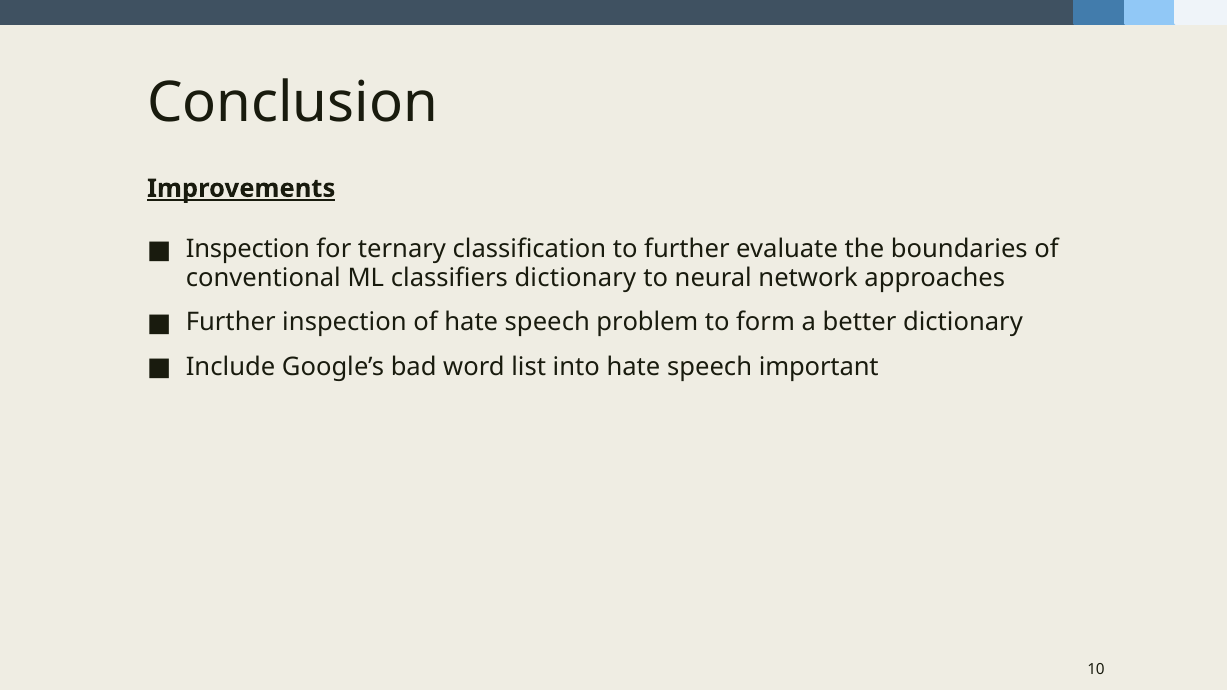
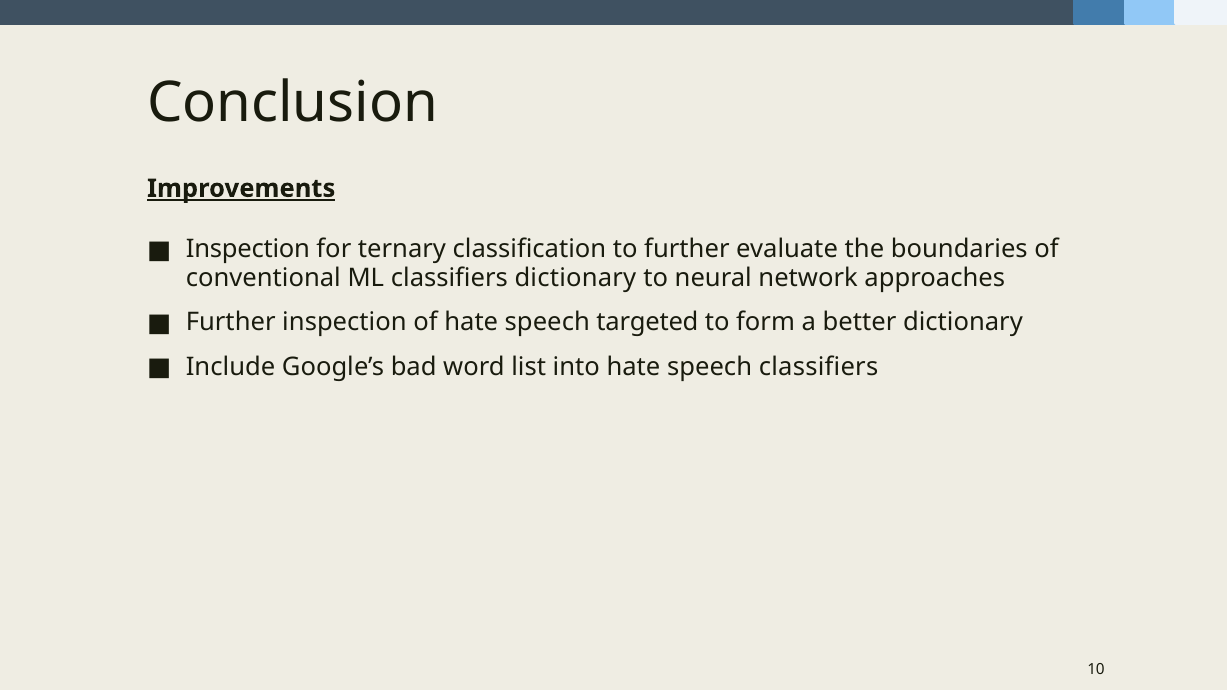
problem: problem -> targeted
speech important: important -> classifiers
